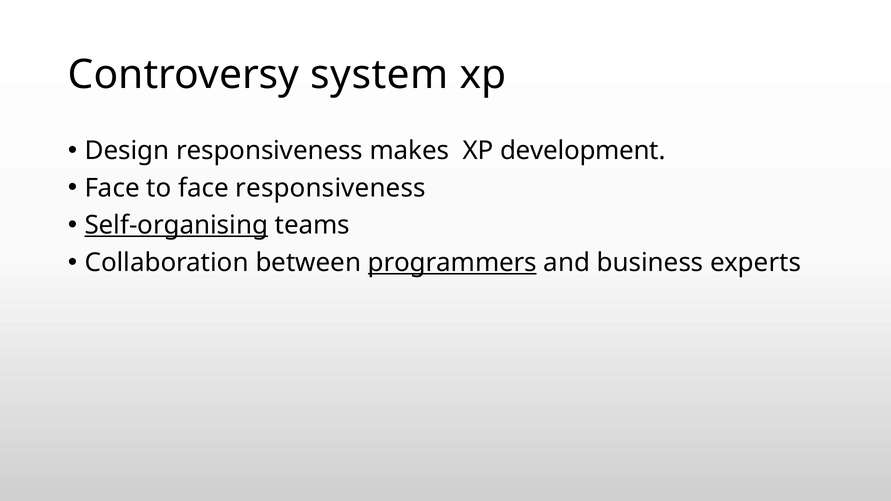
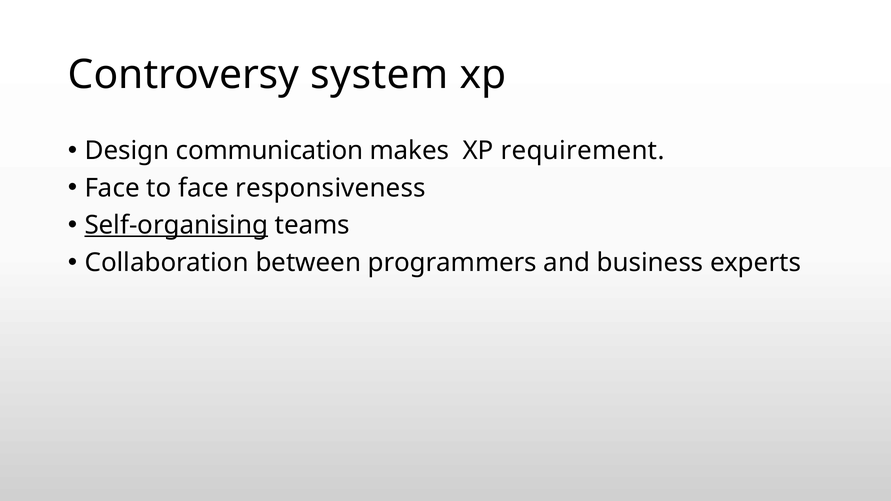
Design responsiveness: responsiveness -> communication
development: development -> requirement
programmers underline: present -> none
